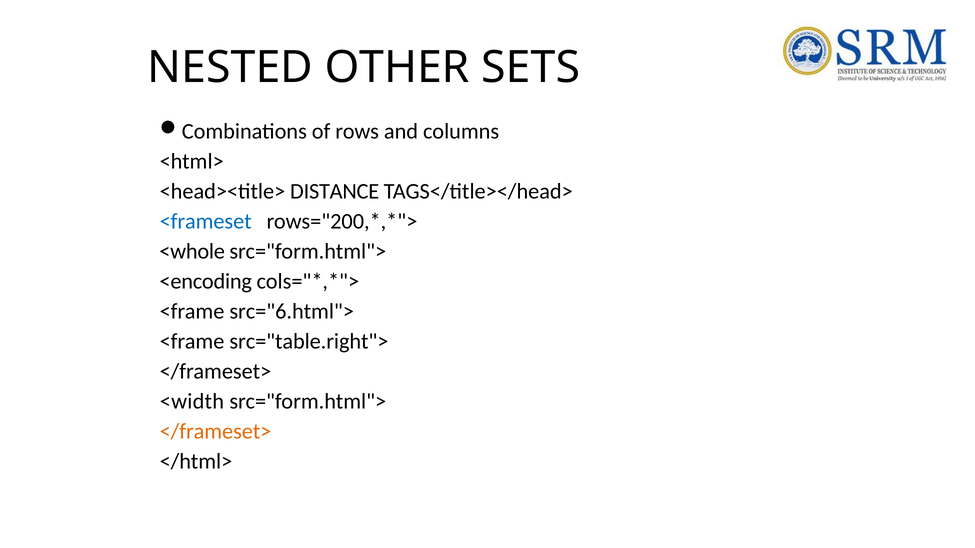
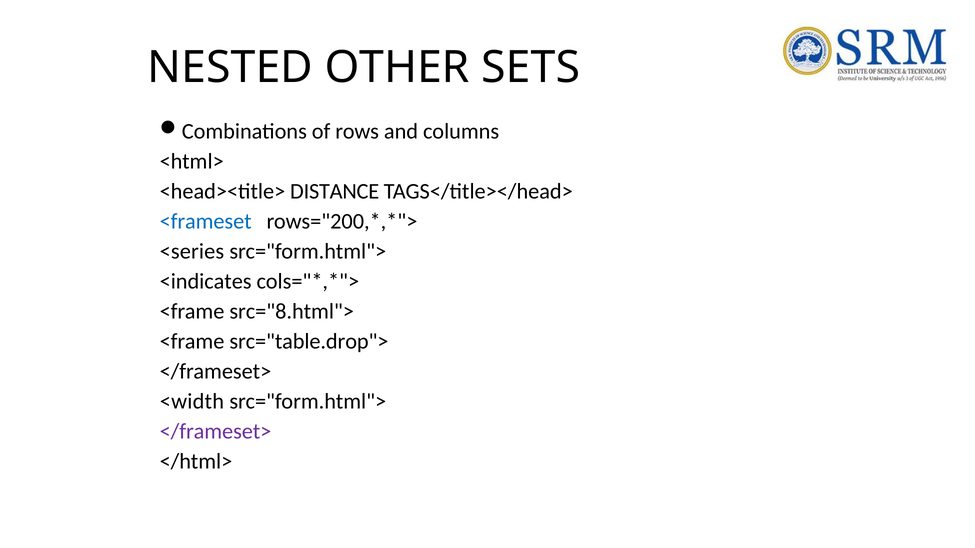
<whole: <whole -> <series
<encoding: <encoding -> <indicates
src="6.html">: src="6.html"> -> src="8.html">
src="table.right">: src="table.right"> -> src="table.drop">
</frameset> at (216, 432) colour: orange -> purple
